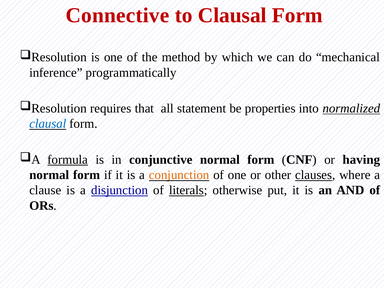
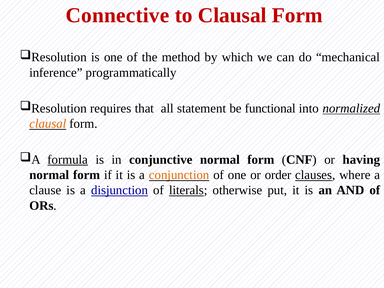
properties: properties -> functional
clausal at (48, 124) colour: blue -> orange
other: other -> order
